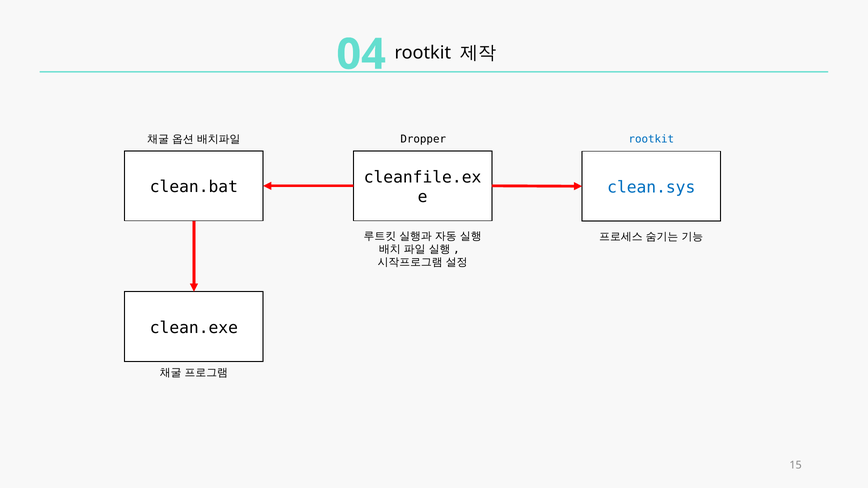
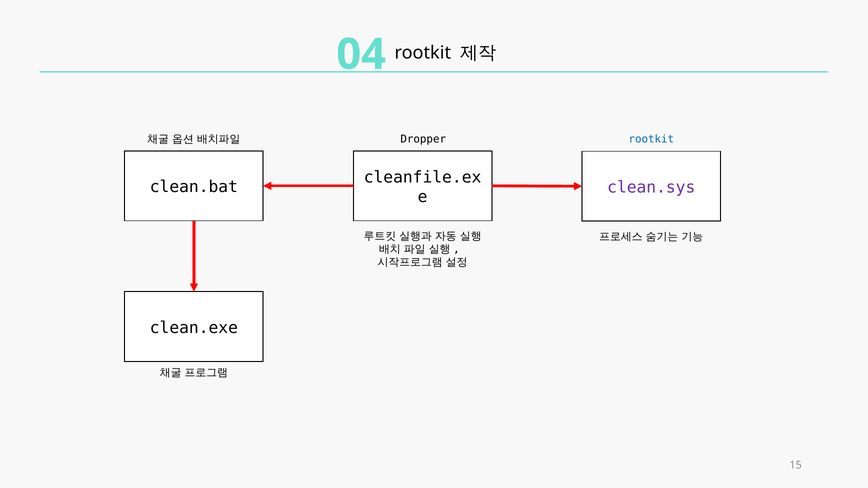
clean.sys colour: blue -> purple
